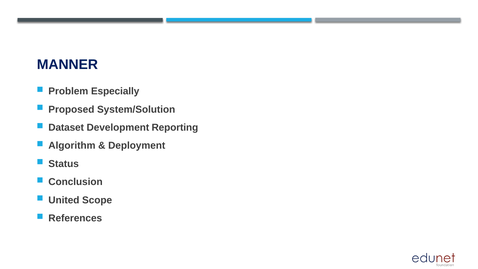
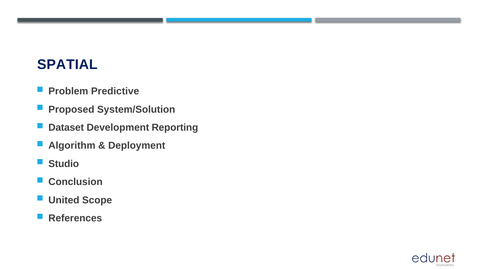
MANNER: MANNER -> SPATIAL
Especially: Especially -> Predictive
Status: Status -> Studio
